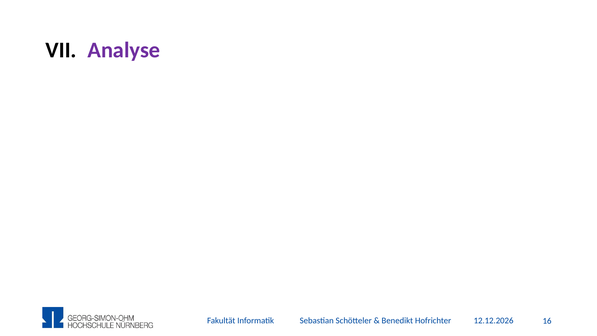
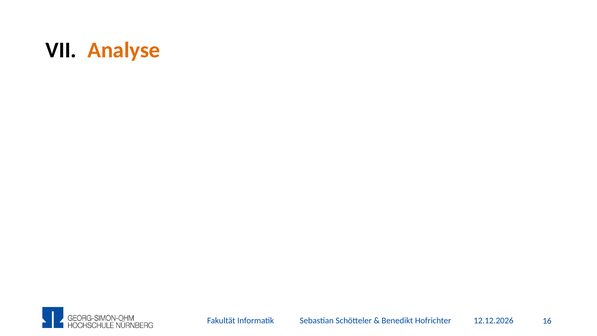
Analyse colour: purple -> orange
